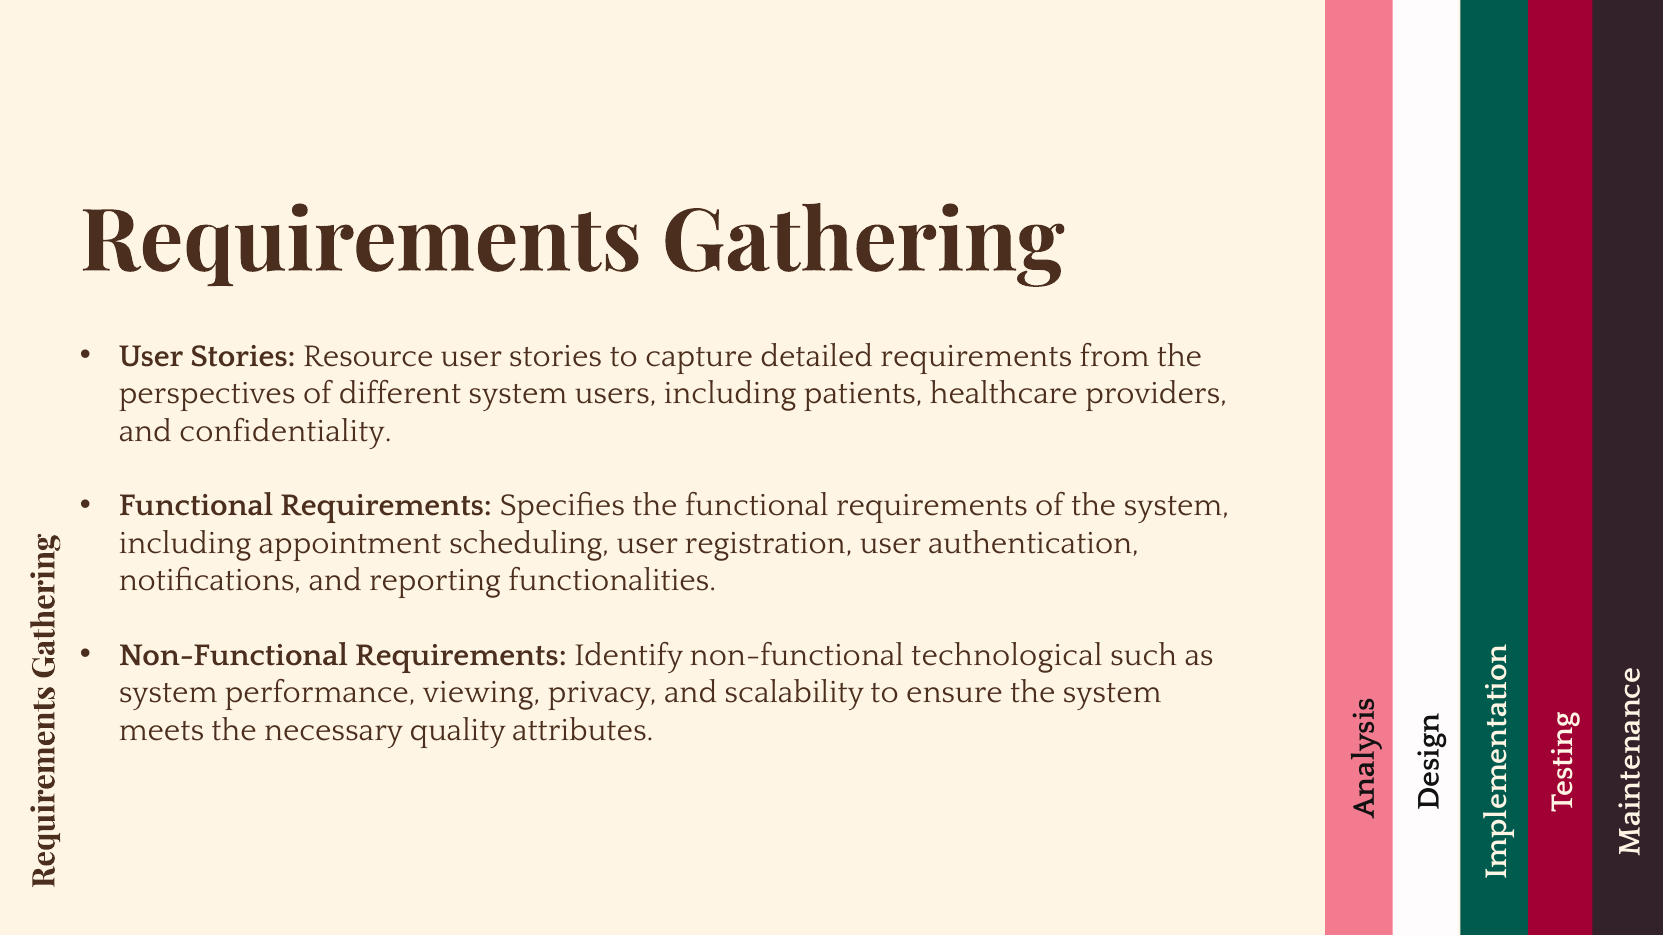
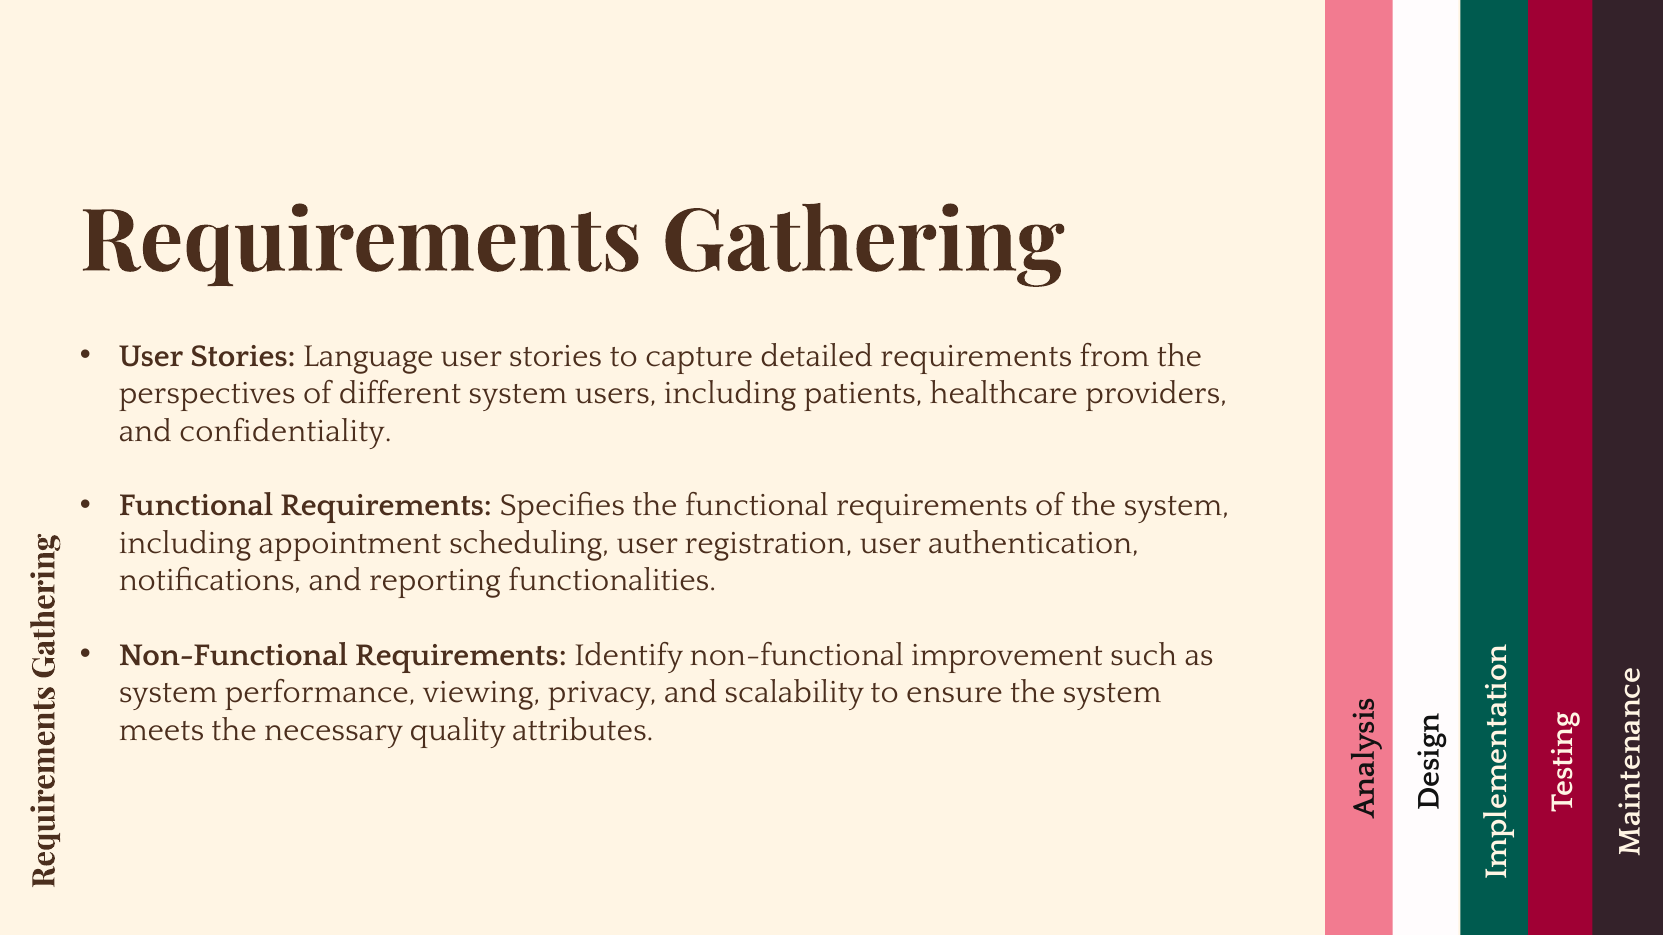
Resource: Resource -> Language
technological: technological -> improvement
